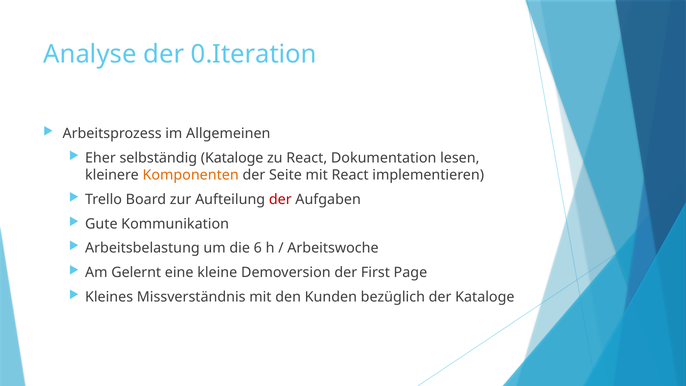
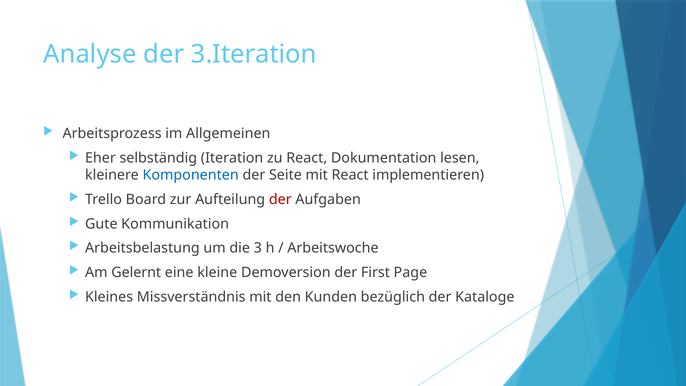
0.Iteration: 0.Iteration -> 3.Iteration
selbständig Kataloge: Kataloge -> Iteration
Komponenten colour: orange -> blue
6: 6 -> 3
